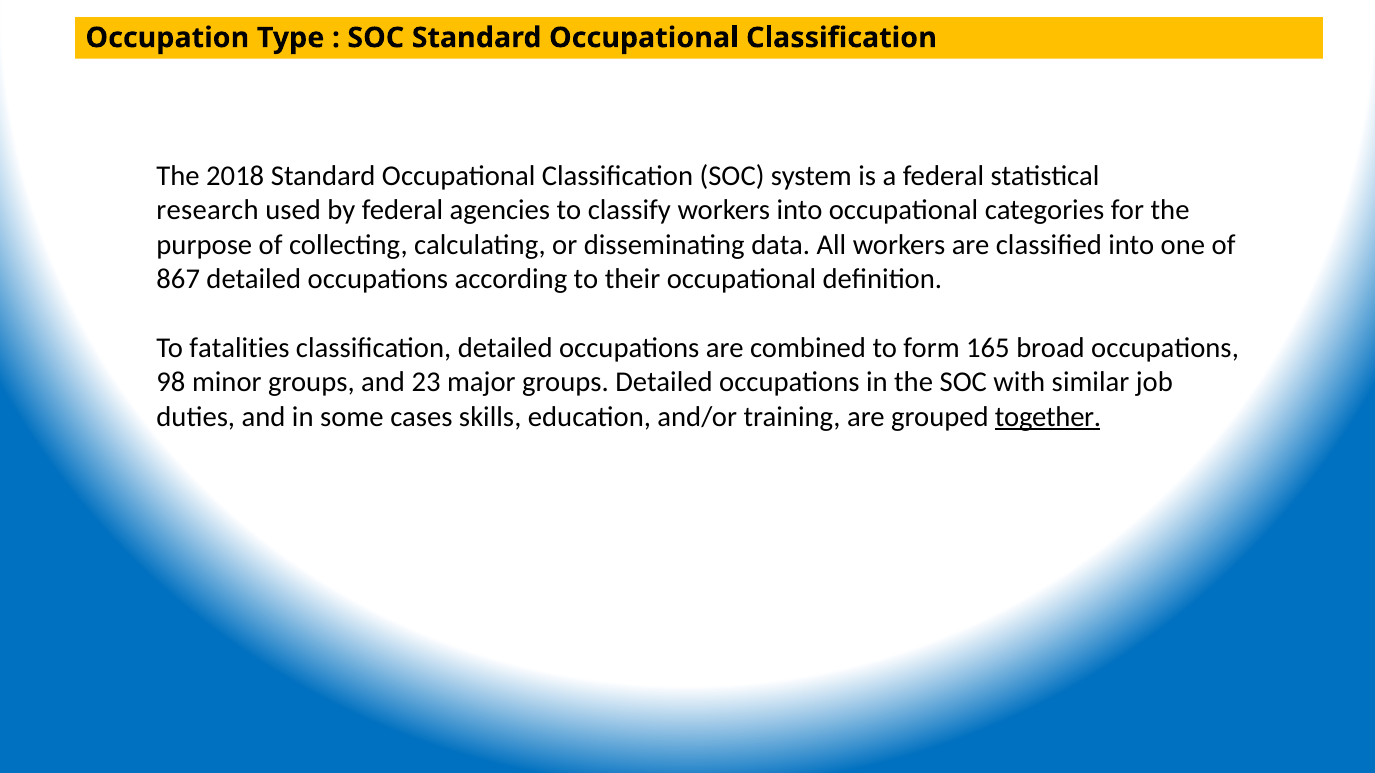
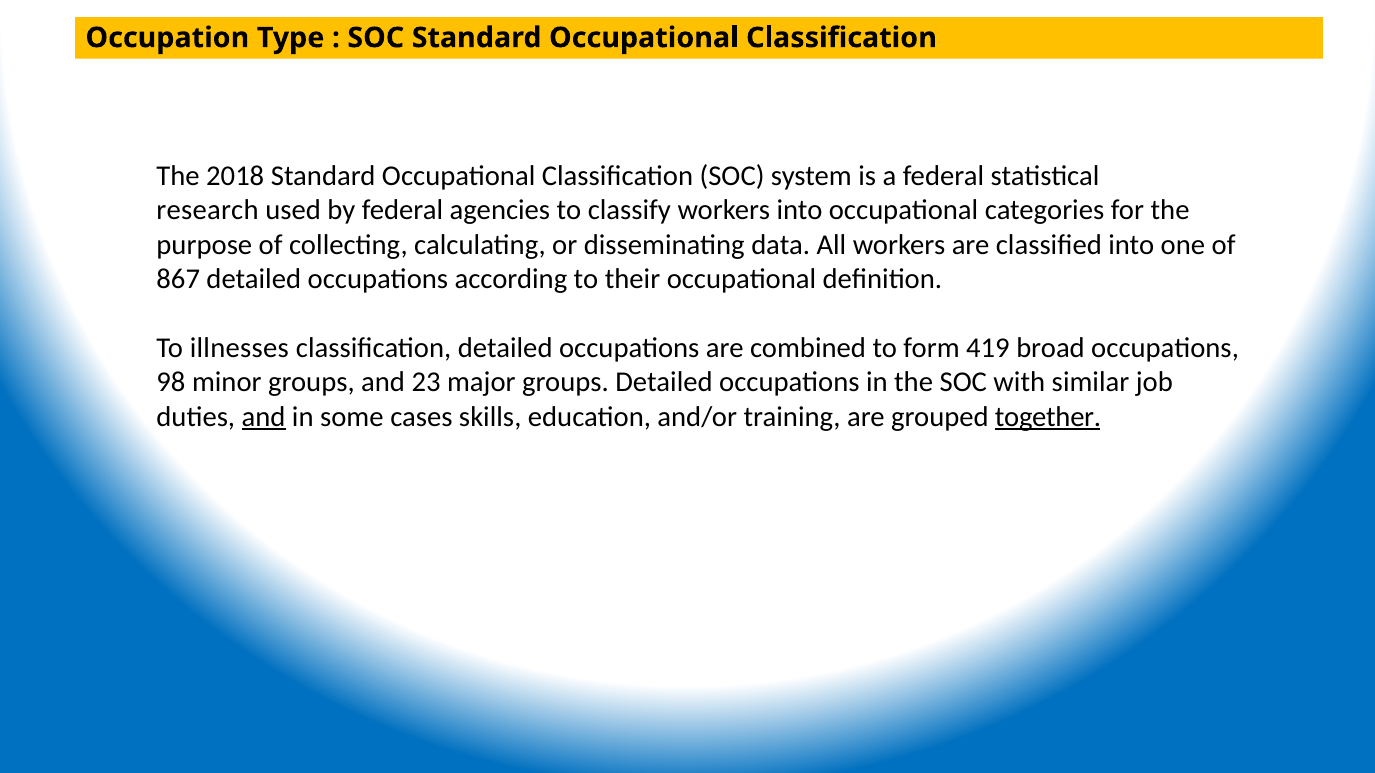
fatalities: fatalities -> illnesses
165: 165 -> 419
and at (264, 417) underline: none -> present
